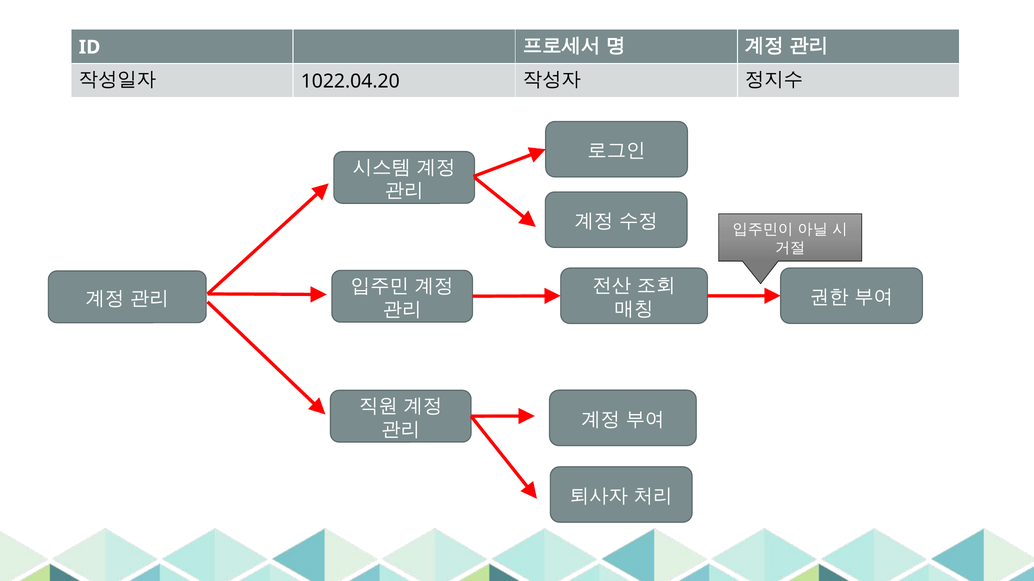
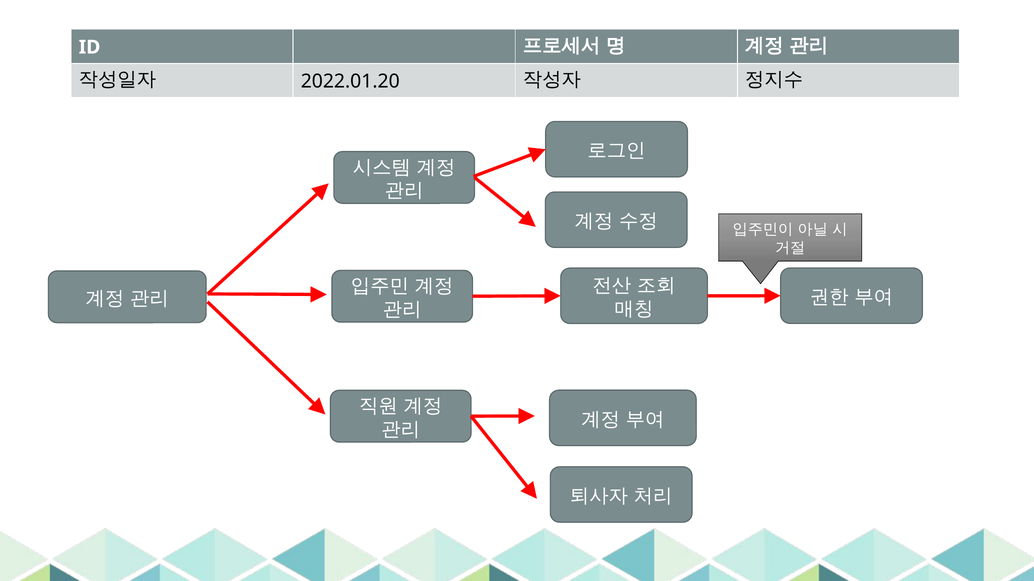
1022.04.20: 1022.04.20 -> 2022.01.20
